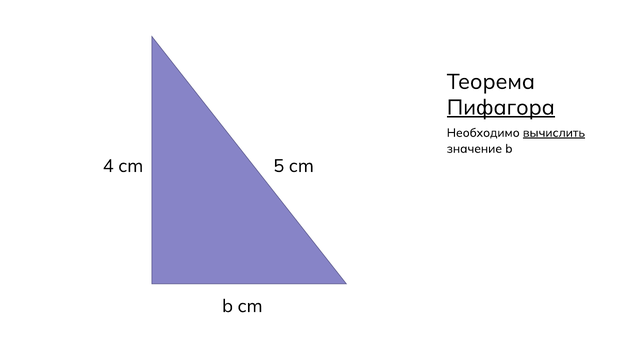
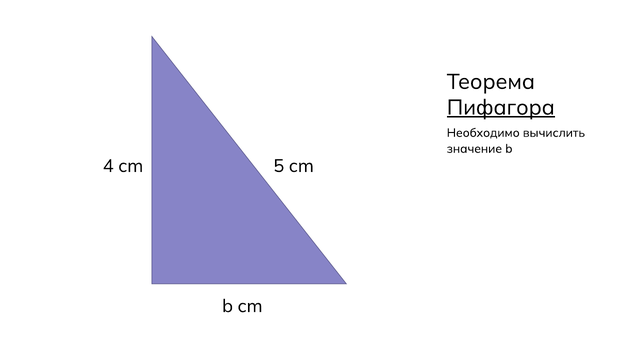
вычислить underline: present -> none
